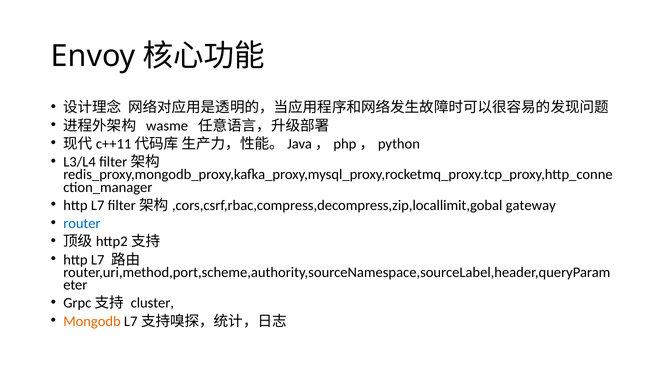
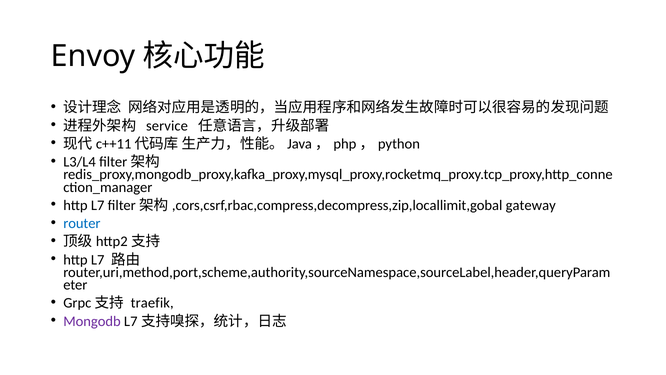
wasme: wasme -> service
cluster: cluster -> traefik
Mongodb colour: orange -> purple
